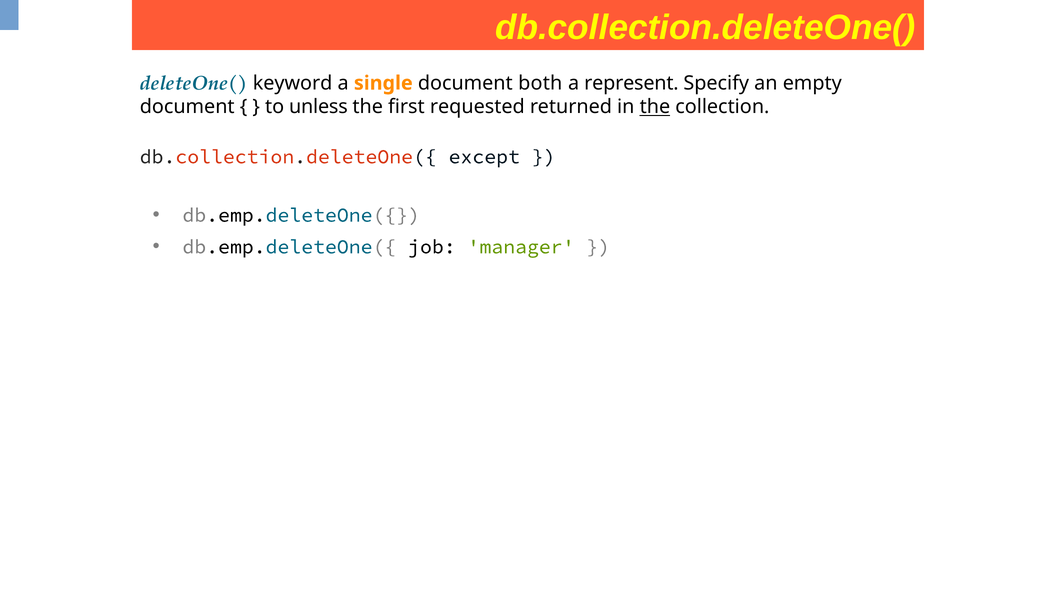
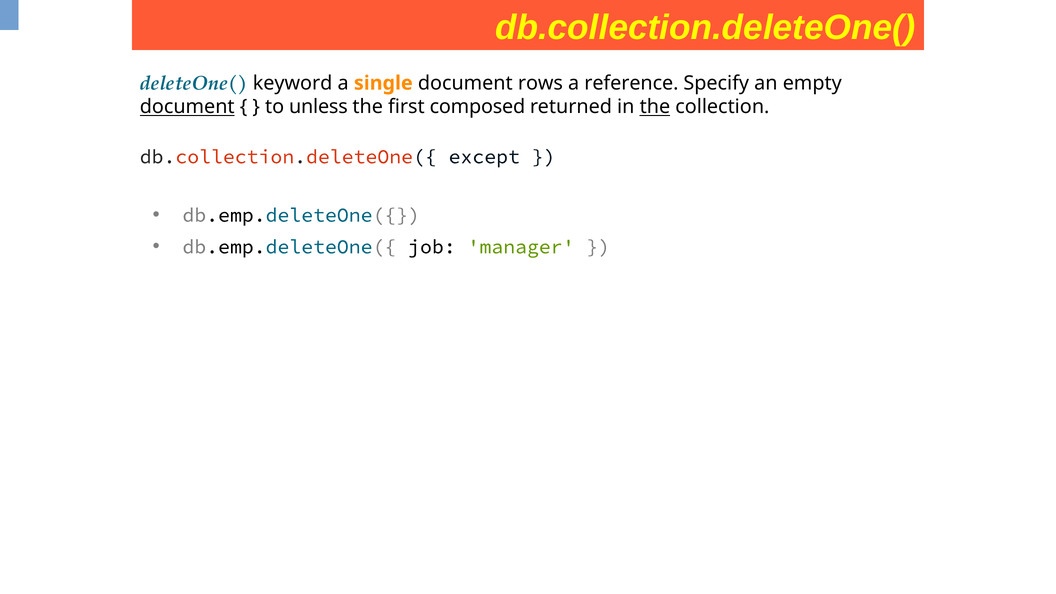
both: both -> rows
represent: represent -> reference
document at (187, 107) underline: none -> present
requested: requested -> composed
